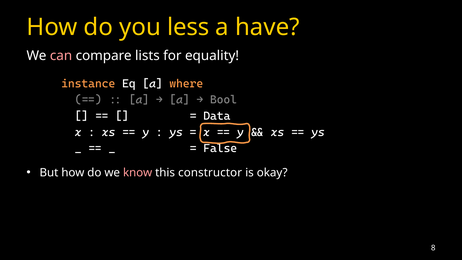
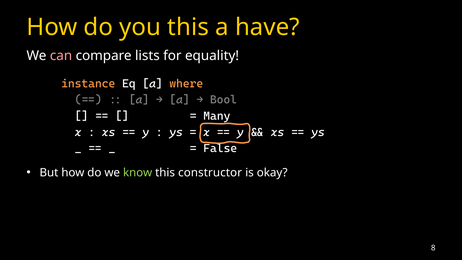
you less: less -> this
Data: Data -> Many
know colour: pink -> light green
